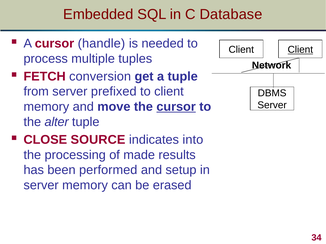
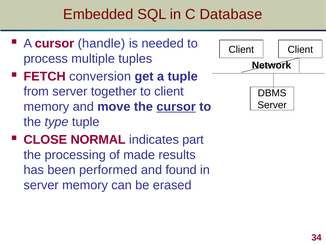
Client at (300, 50) underline: present -> none
prefixed: prefixed -> together
alter: alter -> type
SOURCE: SOURCE -> NORMAL
into: into -> part
setup: setup -> found
